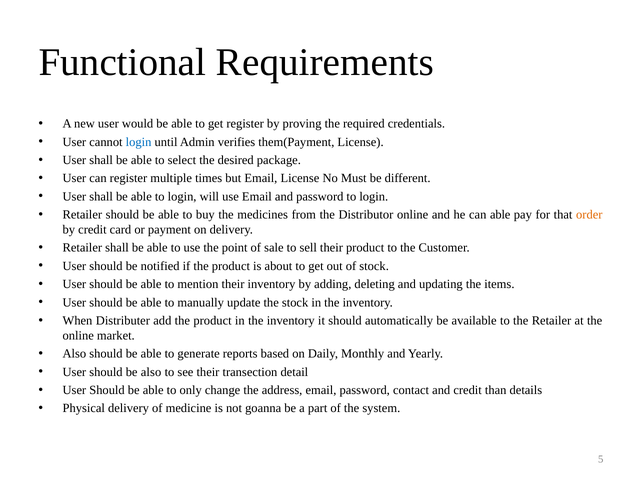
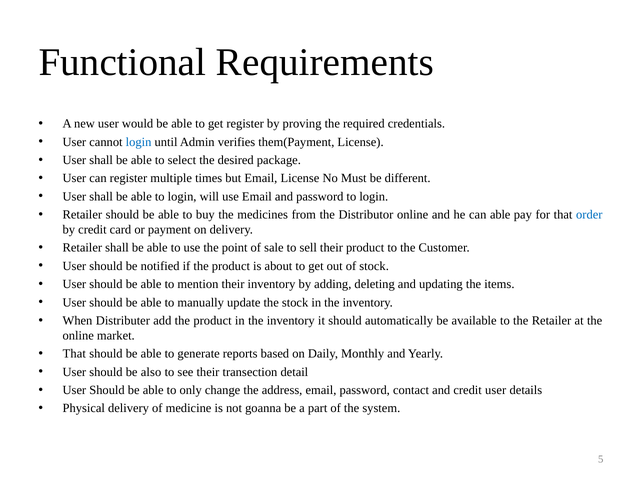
order colour: orange -> blue
Also at (74, 354): Also -> That
credit than: than -> user
